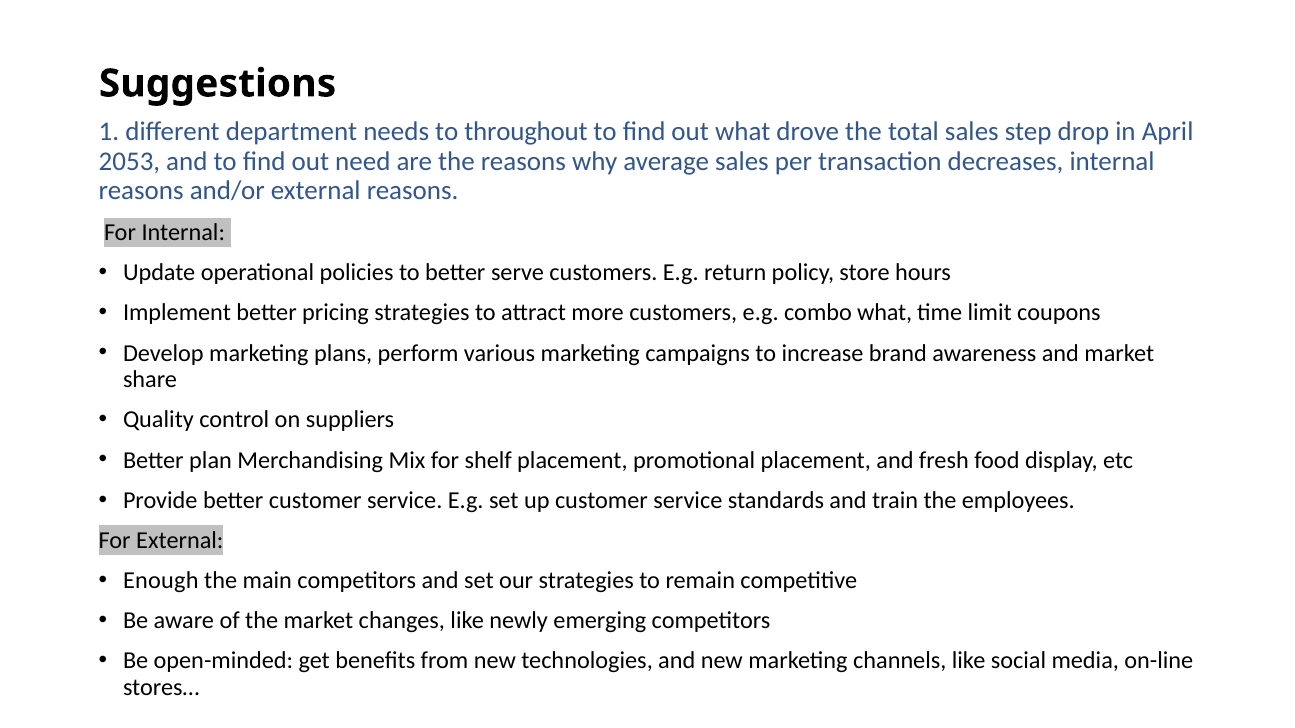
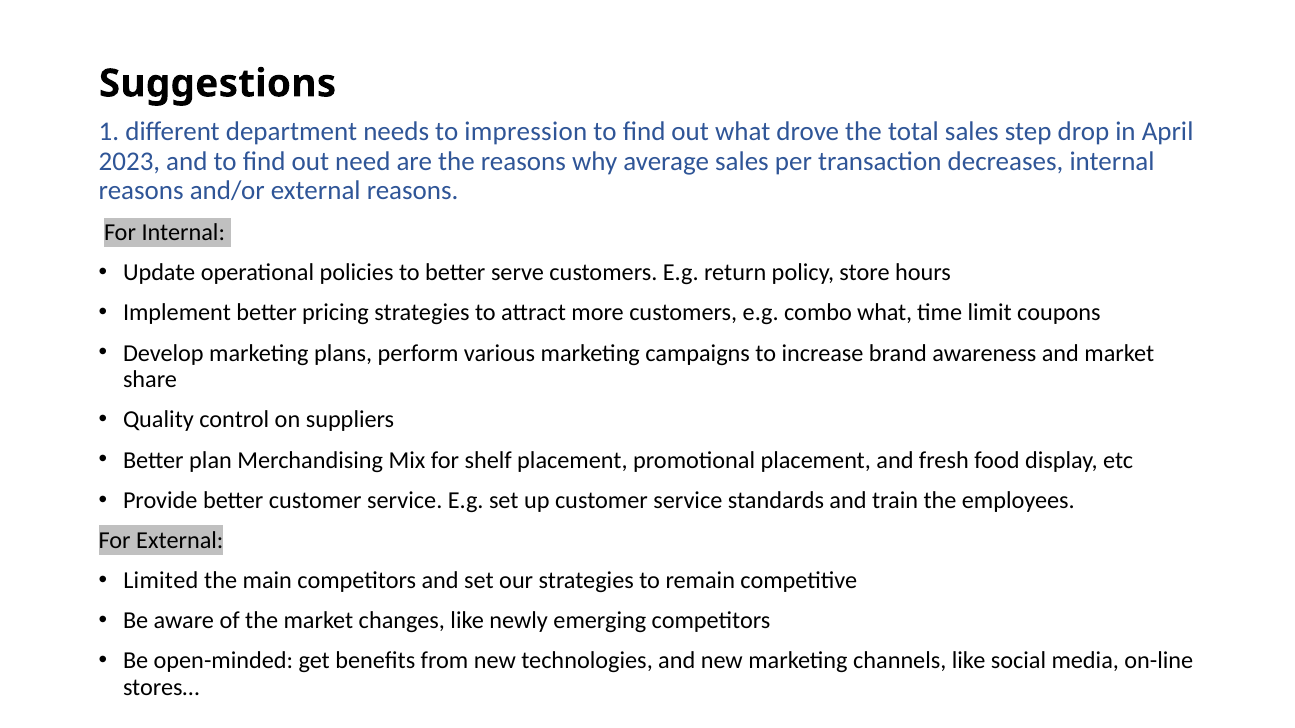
throughout: throughout -> impression
2053: 2053 -> 2023
Enough: Enough -> Limited
